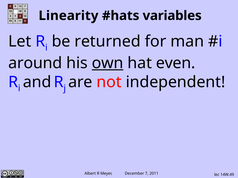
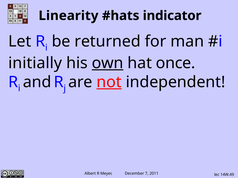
variables: variables -> indicator
around: around -> initially
even: even -> once
not underline: none -> present
